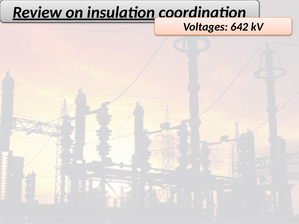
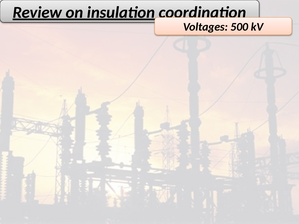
642: 642 -> 500
